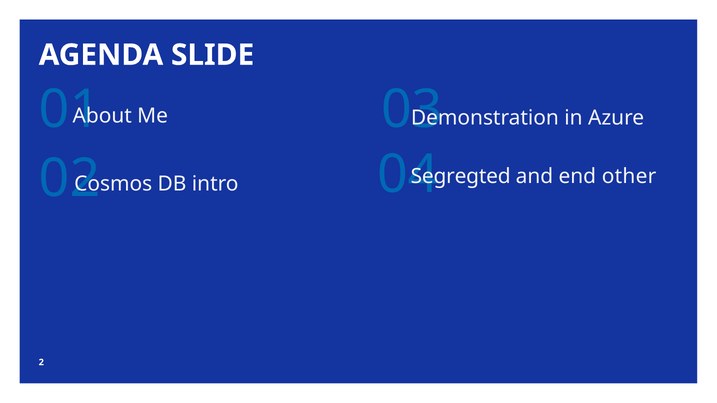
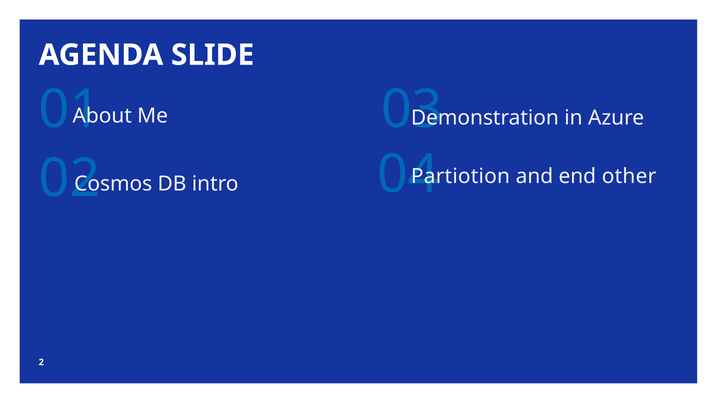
Segregted: Segregted -> Partiotion
